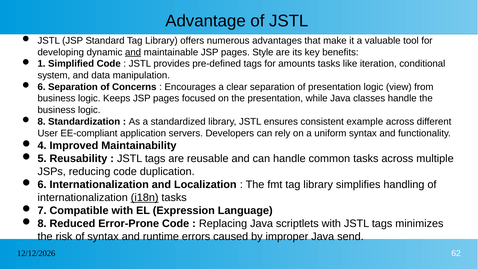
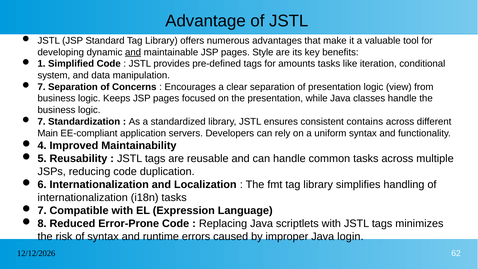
6 at (42, 87): 6 -> 7
8 at (42, 122): 8 -> 7
example: example -> contains
User: User -> Main
i18n underline: present -> none
send: send -> login
